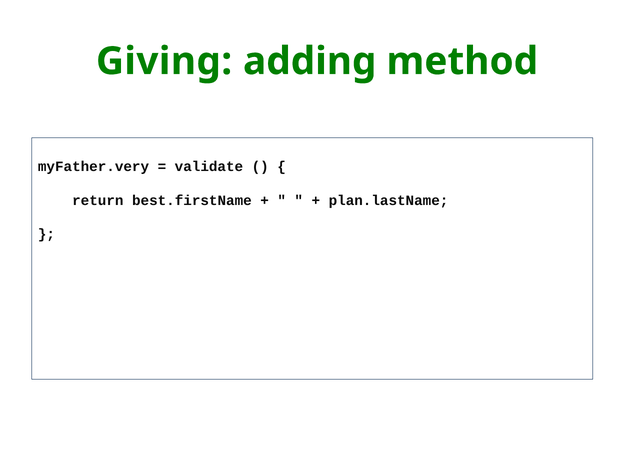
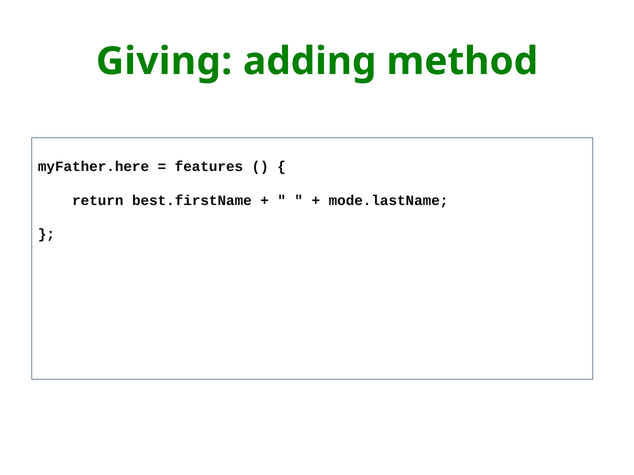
myFather.very: myFather.very -> myFather.here
validate: validate -> features
plan.lastName: plan.lastName -> mode.lastName
